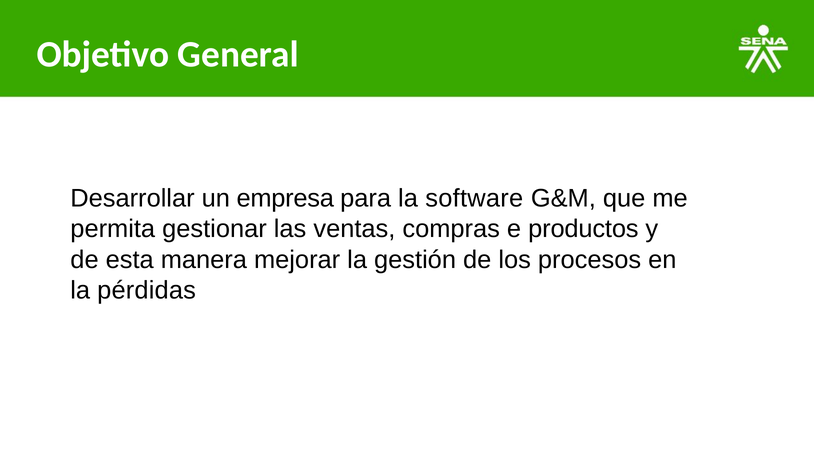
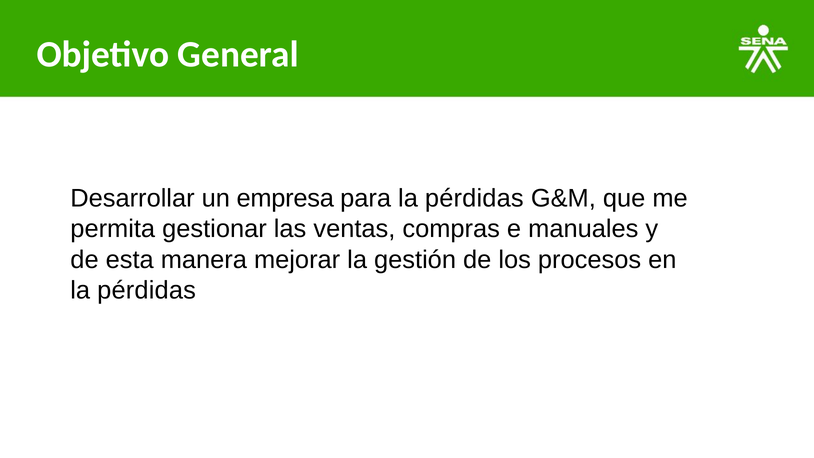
para la software: software -> pérdidas
productos: productos -> manuales
